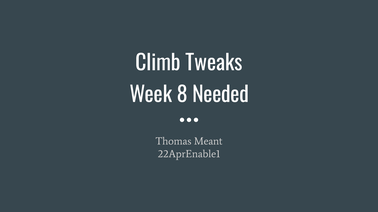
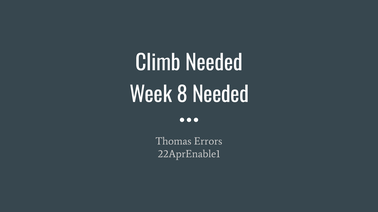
Climb Tweaks: Tweaks -> Needed
Meant: Meant -> Errors
